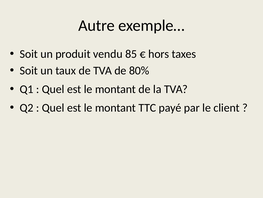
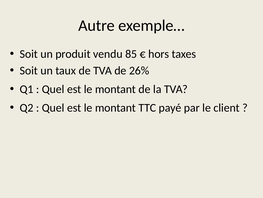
80%: 80% -> 26%
